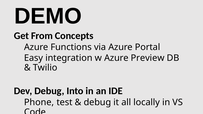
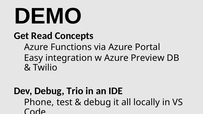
From: From -> Read
Into: Into -> Trio
